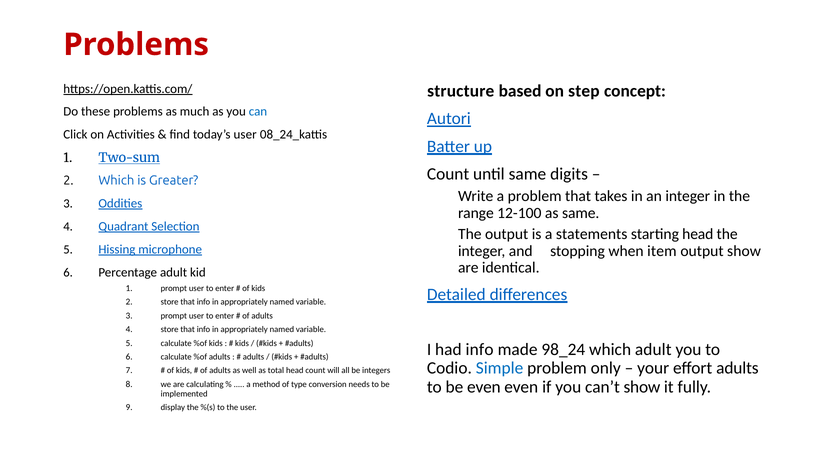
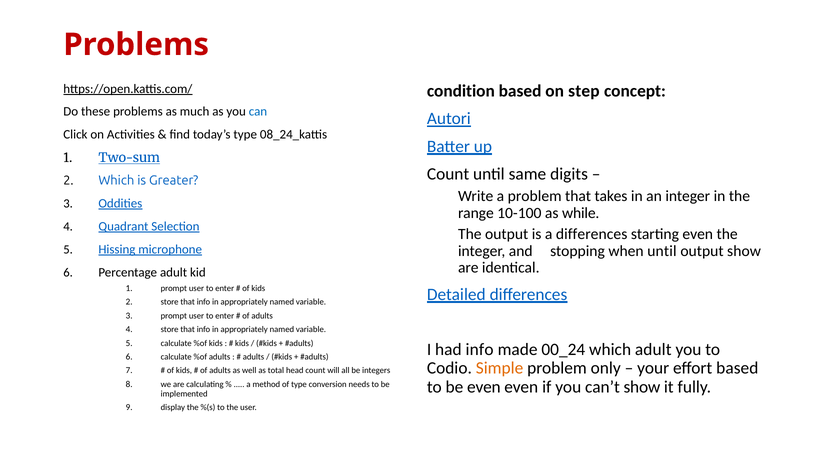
structure: structure -> condition
today’s user: user -> type
12-100: 12-100 -> 10-100
as same: same -> while
a statements: statements -> differences
starting head: head -> even
when item: item -> until
98_24: 98_24 -> 00_24
Simple colour: blue -> orange
effort adults: adults -> based
